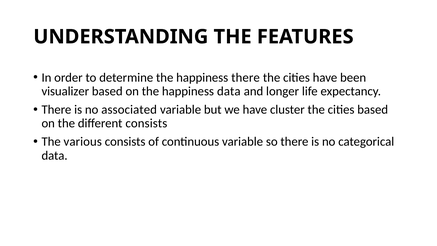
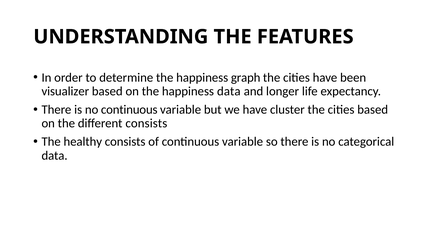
happiness there: there -> graph
no associated: associated -> continuous
various: various -> healthy
